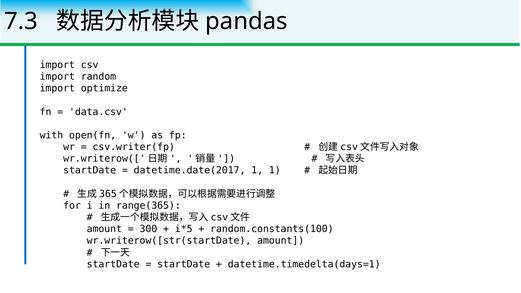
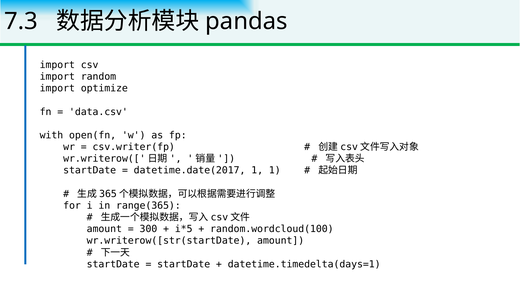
random.constants(100: random.constants(100 -> random.wordcloud(100
